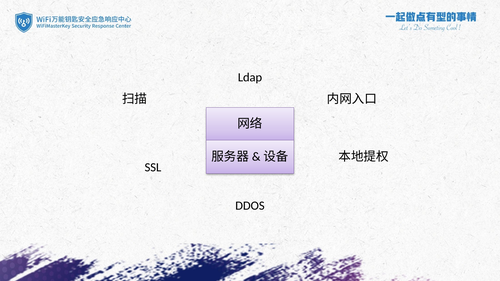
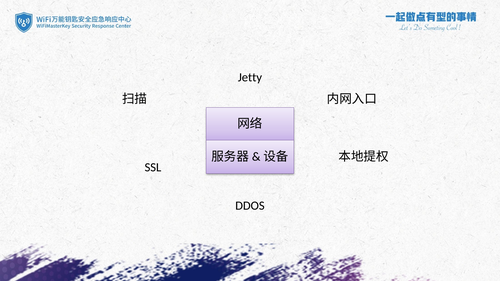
Ldap: Ldap -> Jetty
